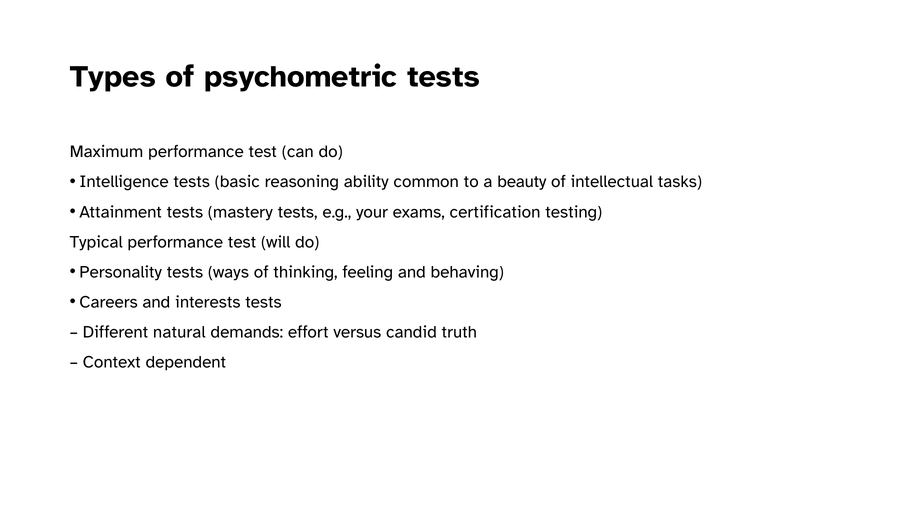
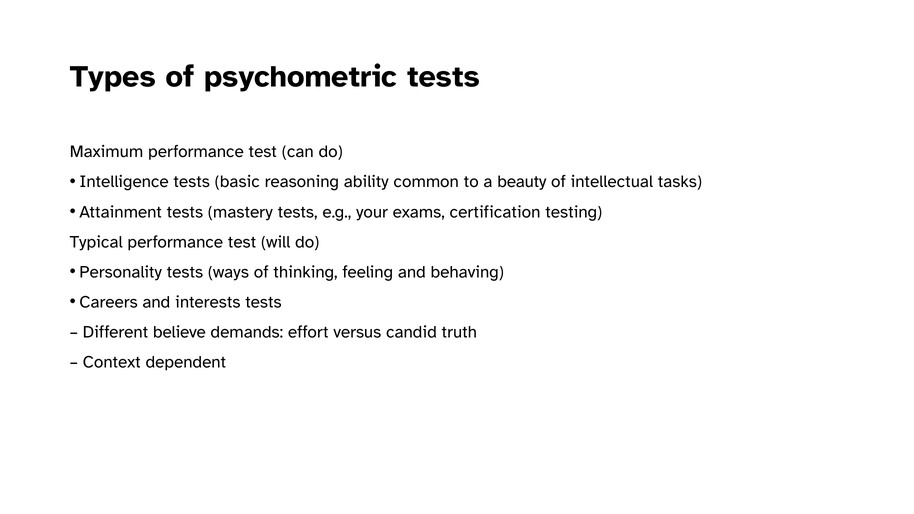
natural: natural -> believe
